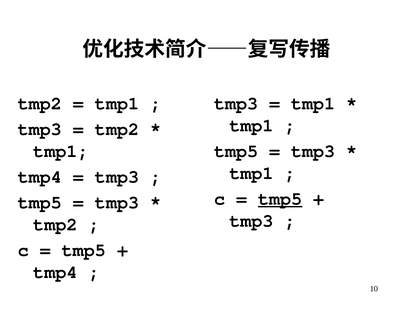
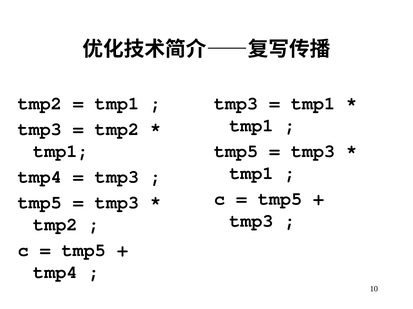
tmp5 at (280, 199) underline: present -> none
